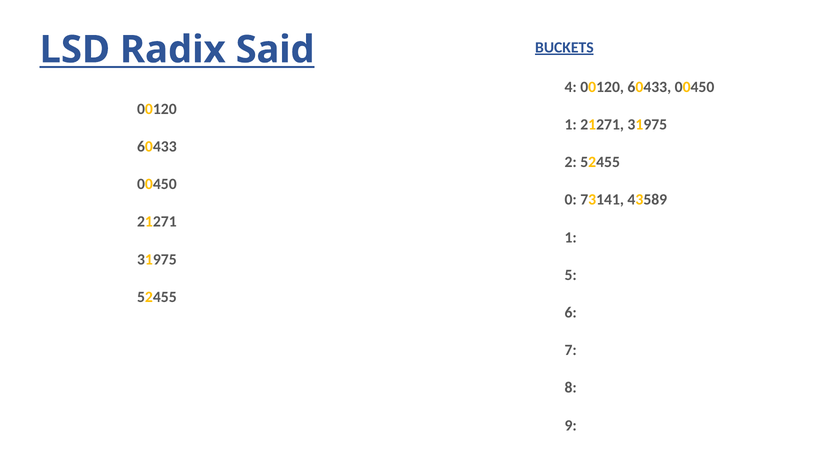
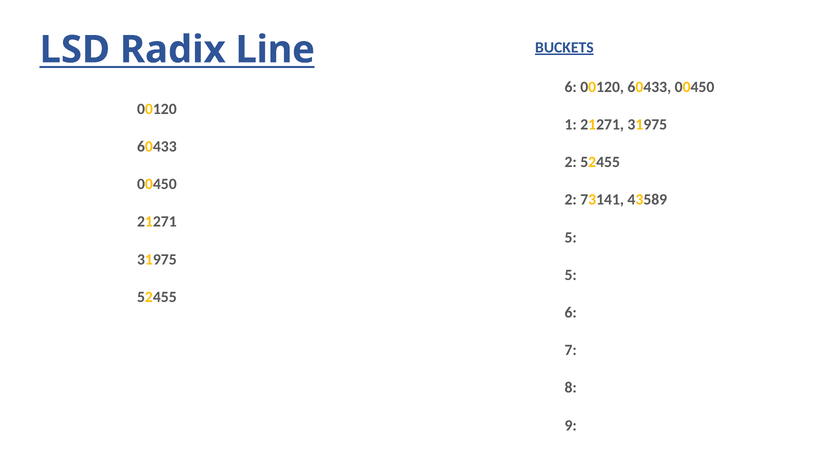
Said: Said -> Line
4 at (571, 87): 4 -> 6
0 at (571, 200): 0 -> 2
1 at (571, 237): 1 -> 5
